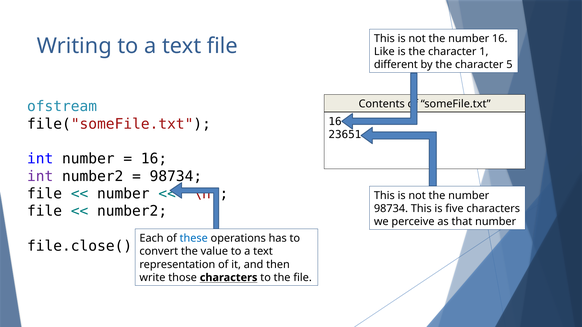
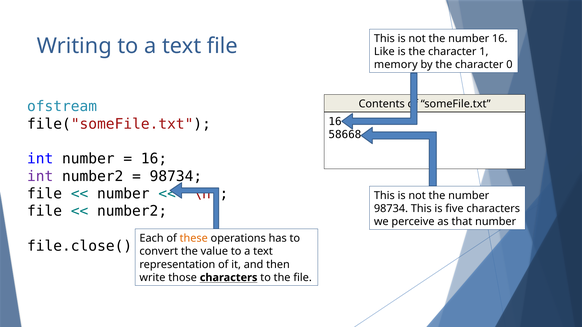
different: different -> memory
5: 5 -> 0
23651: 23651 -> 58668
these colour: blue -> orange
